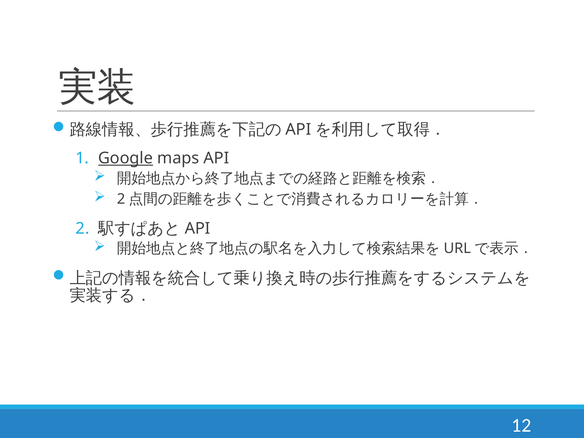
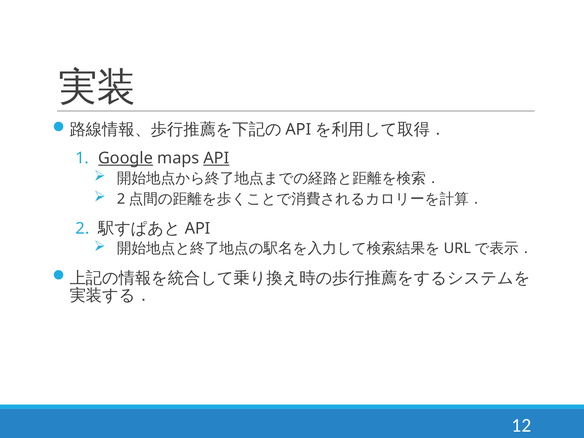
API underline: none -> present
